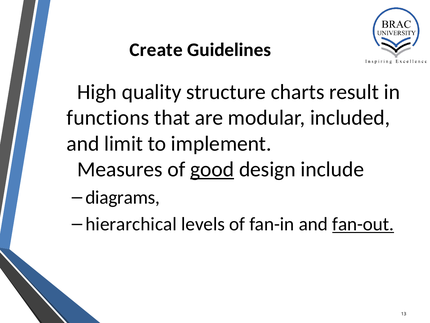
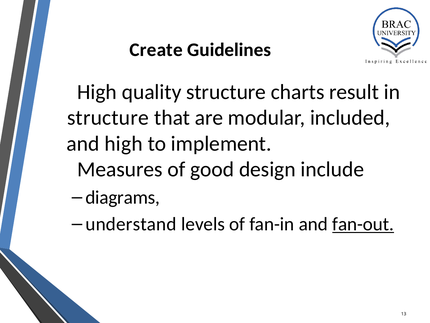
functions at (108, 118): functions -> structure
limit: limit -> high
good underline: present -> none
hierarchical: hierarchical -> understand
